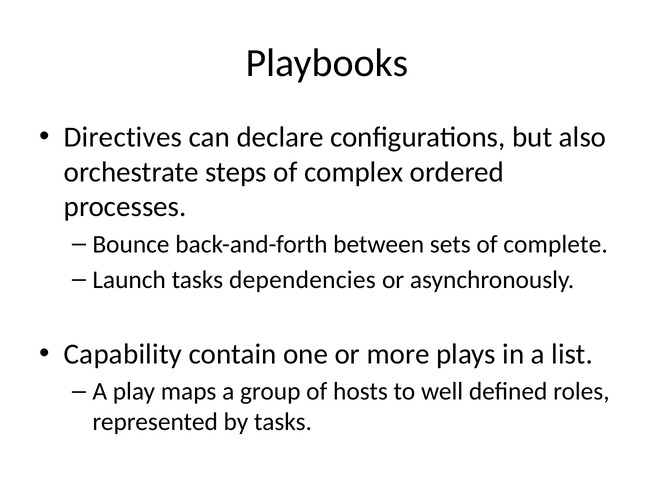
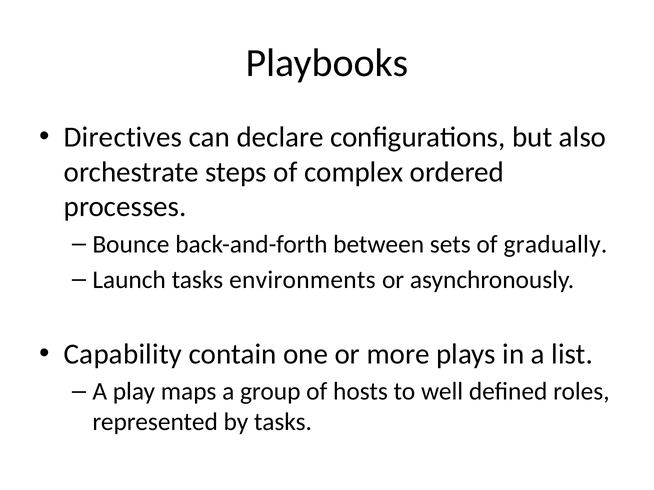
complete: complete -> gradually
dependencies: dependencies -> environments
